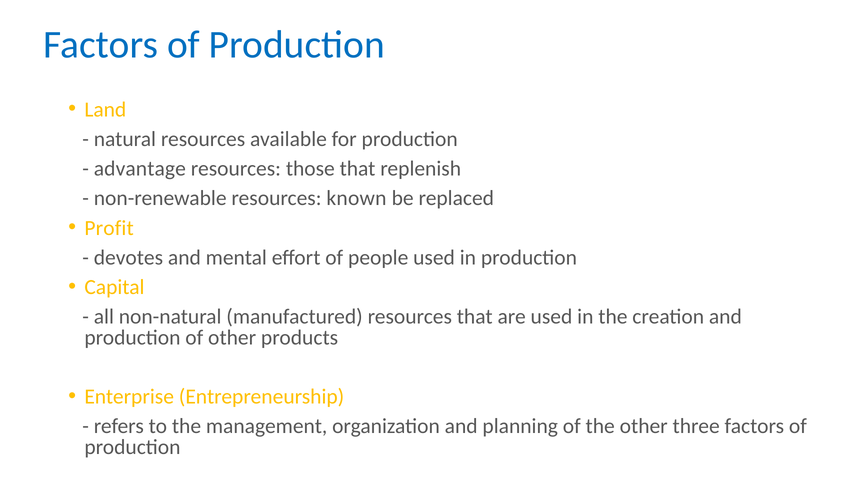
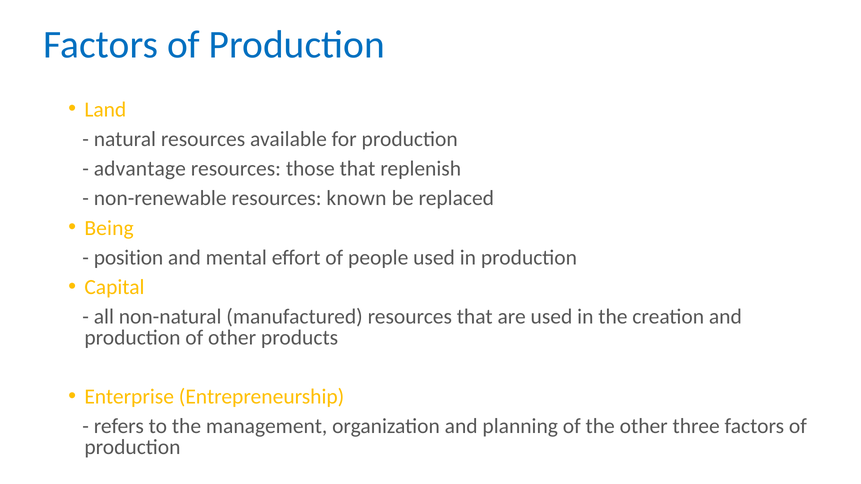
Profit: Profit -> Being
devotes: devotes -> position
